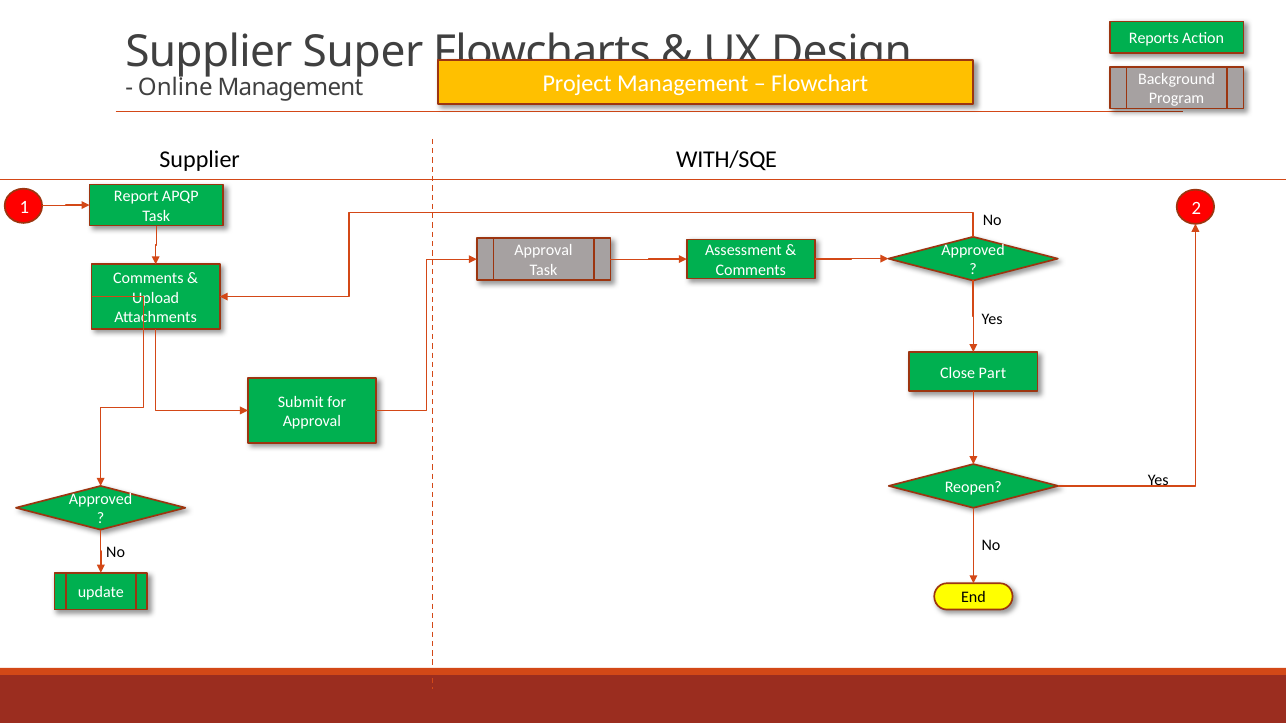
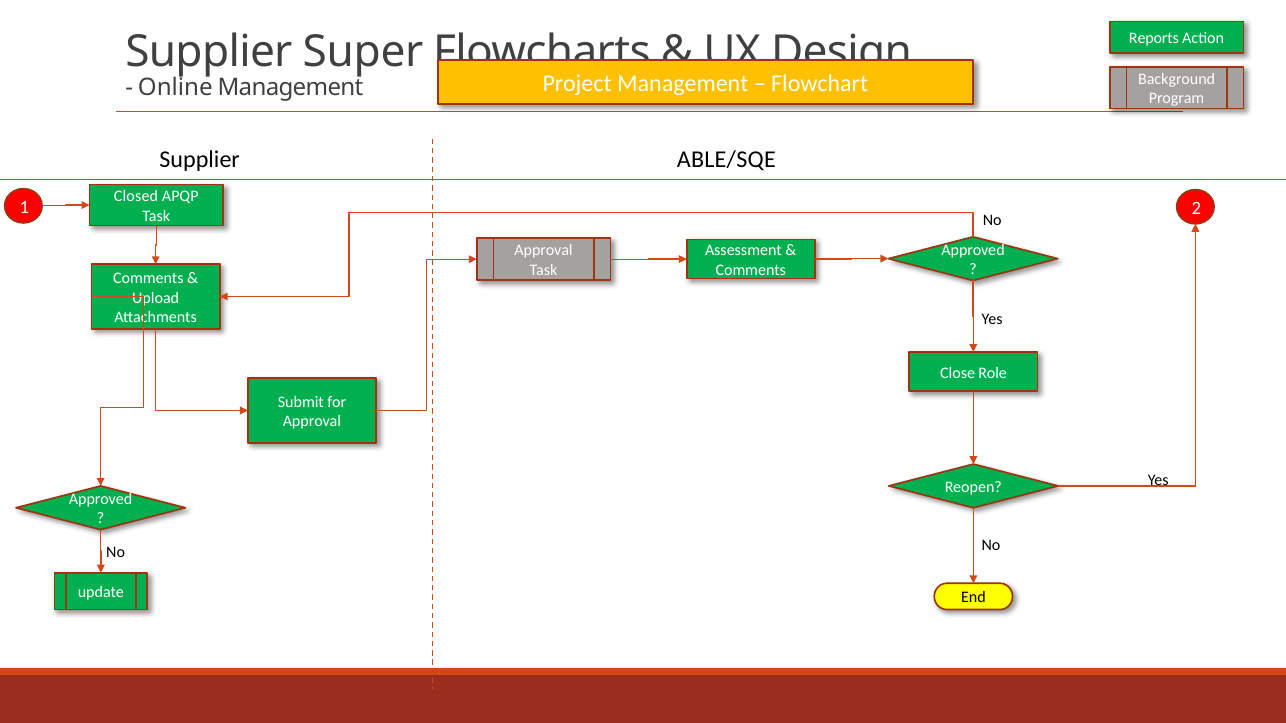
WITH/SQE: WITH/SQE -> ABLE/SQE
Report: Report -> Closed
Part: Part -> Role
